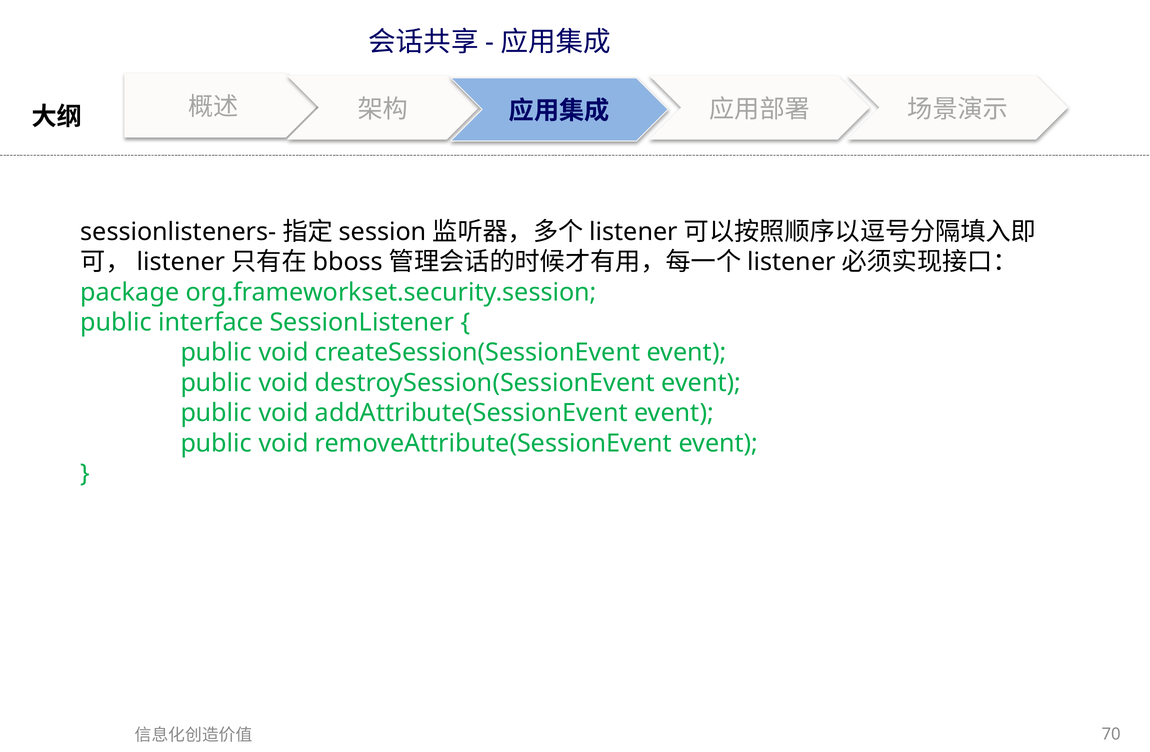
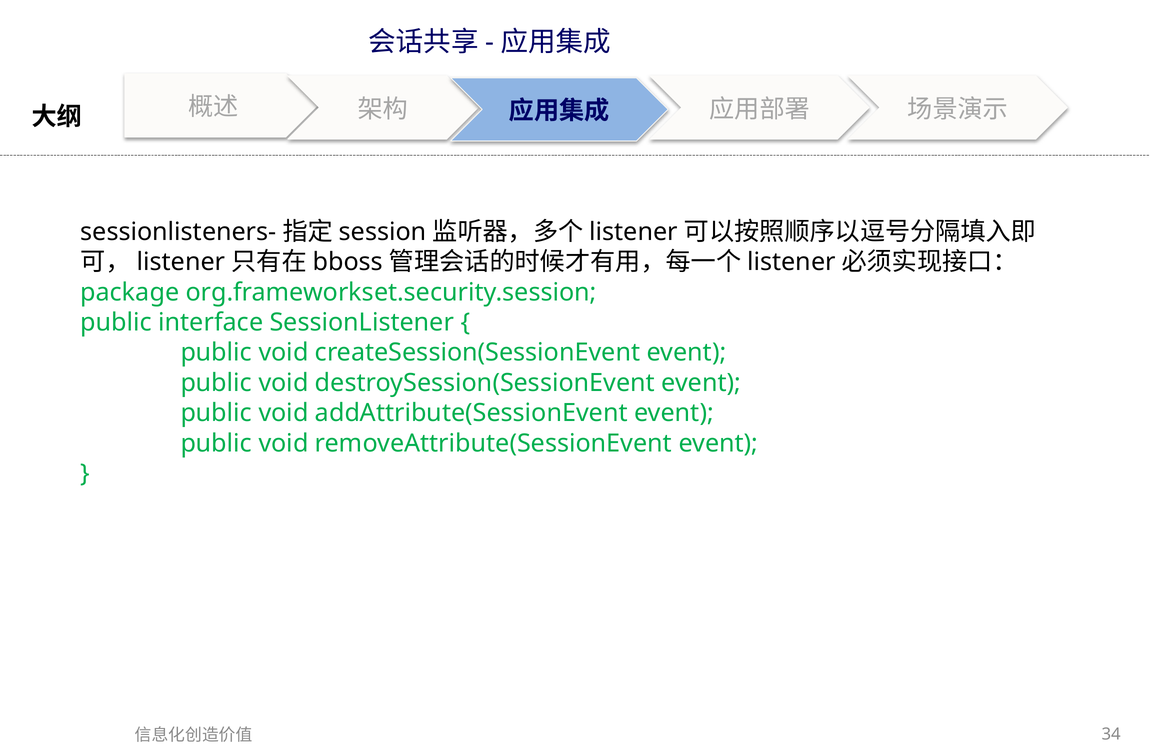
70: 70 -> 34
